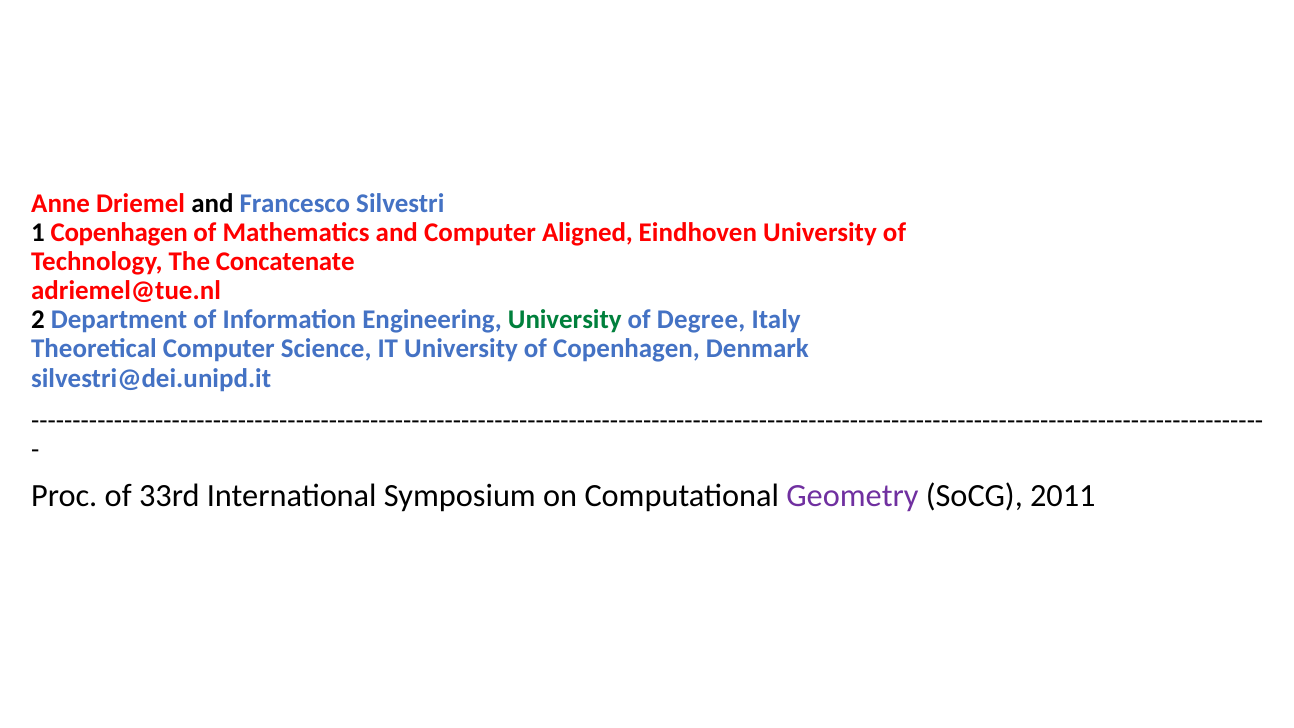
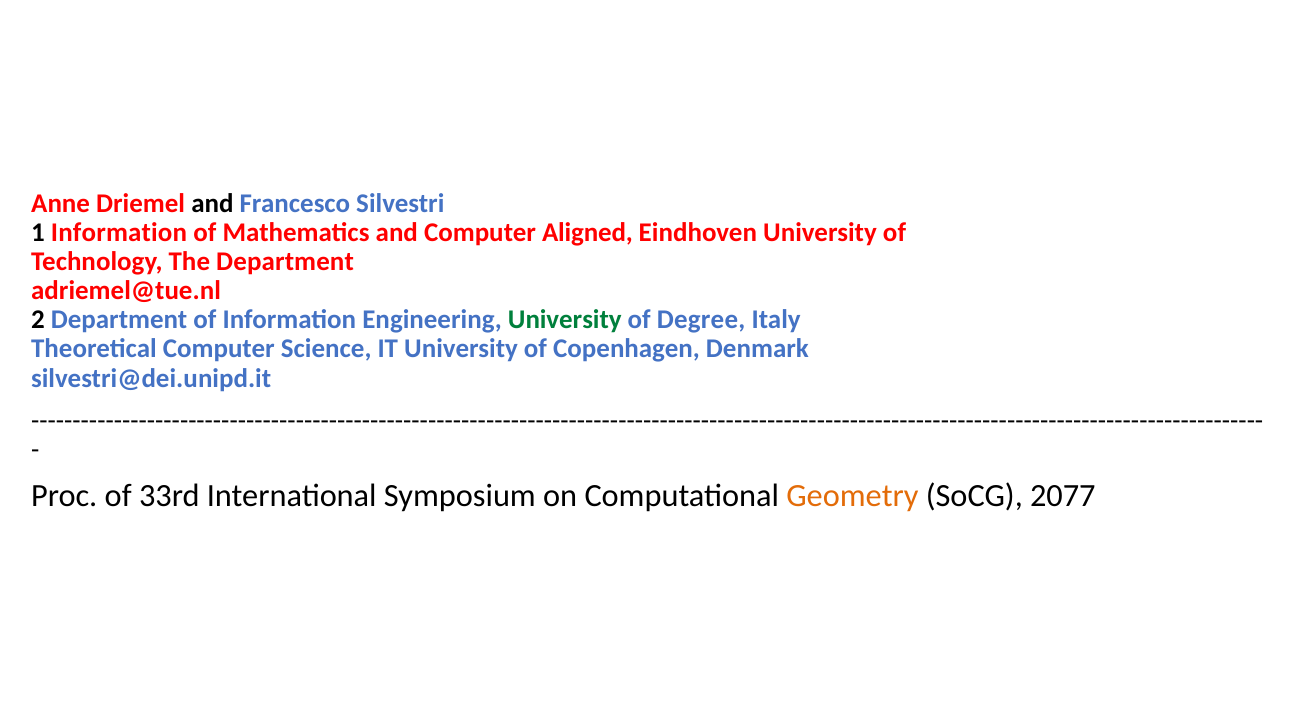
1 Copenhagen: Copenhagen -> Information
The Concatenate: Concatenate -> Department
Geometry colour: purple -> orange
2011: 2011 -> 2077
